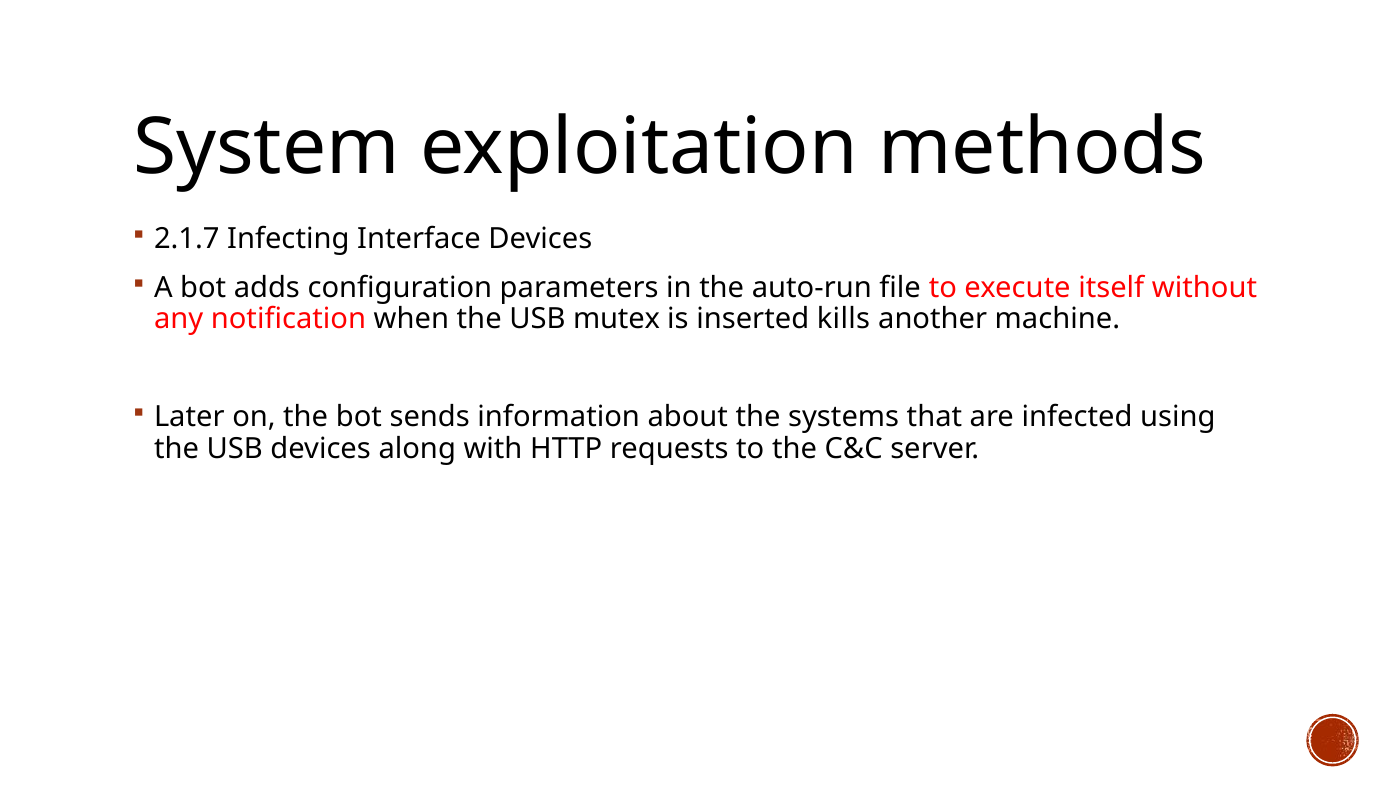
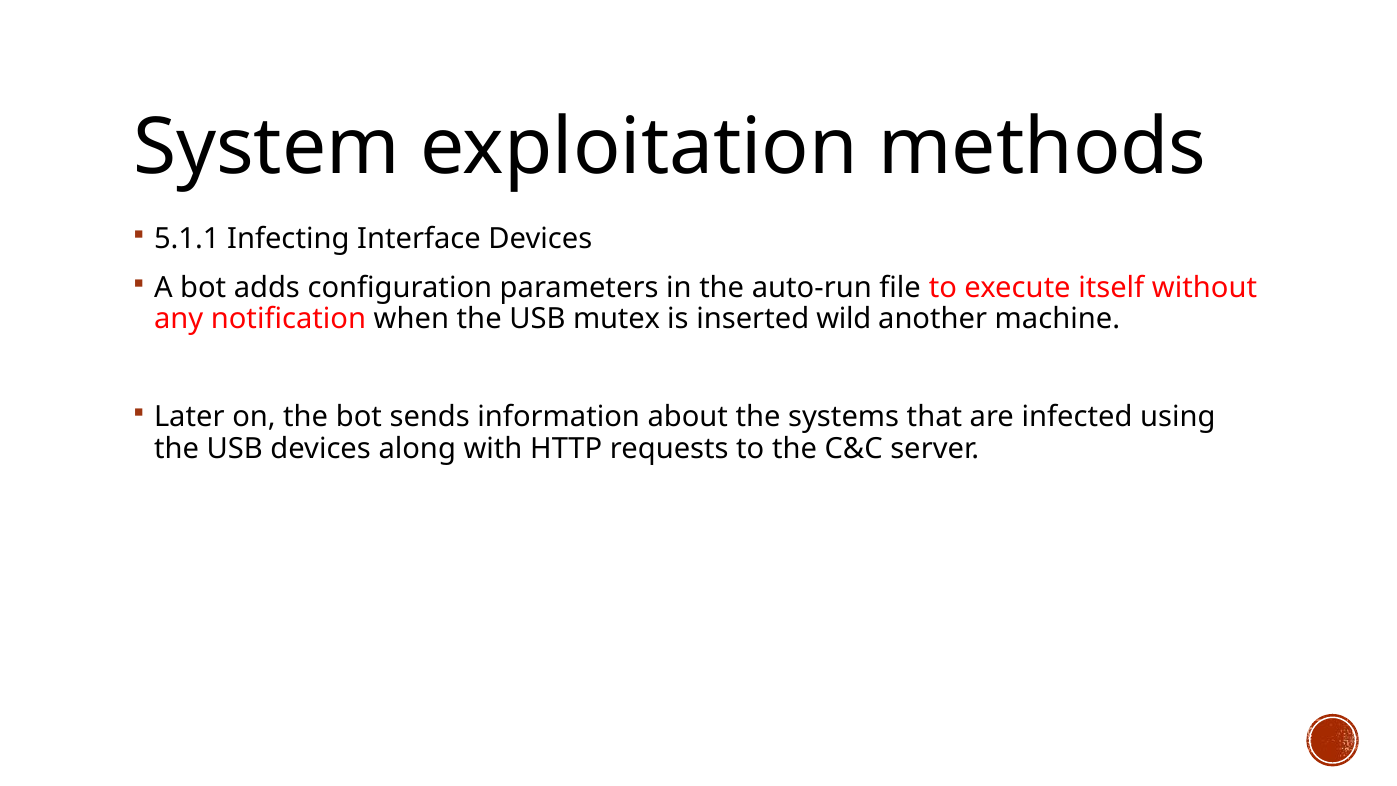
2.1.7: 2.1.7 -> 5.1.1
kills: kills -> wild
